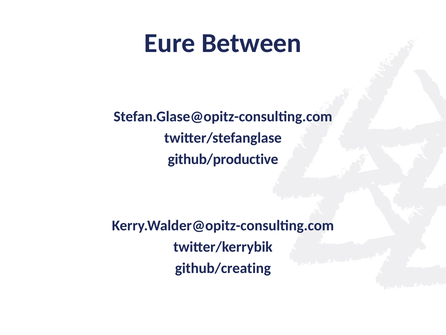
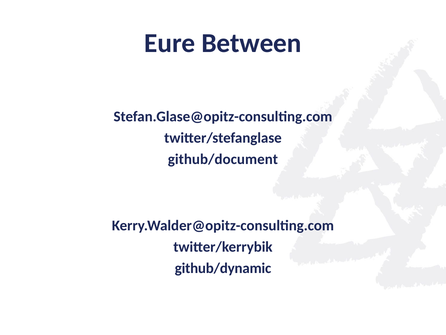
github/productive: github/productive -> github/document
github/creating: github/creating -> github/dynamic
